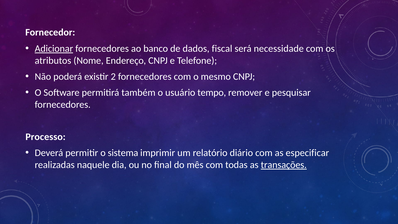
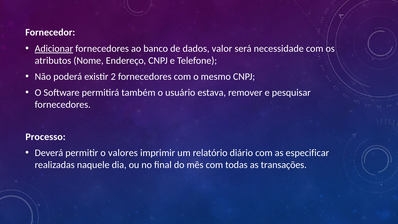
fiscal: fiscal -> valor
tempo: tempo -> estava
sistema: sistema -> valores
transações underline: present -> none
